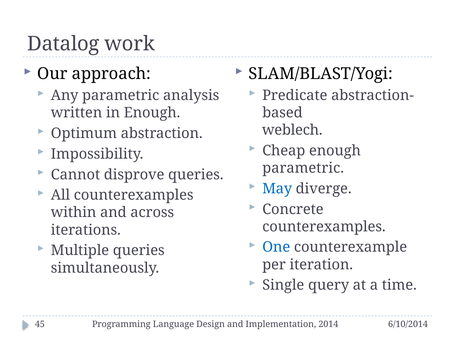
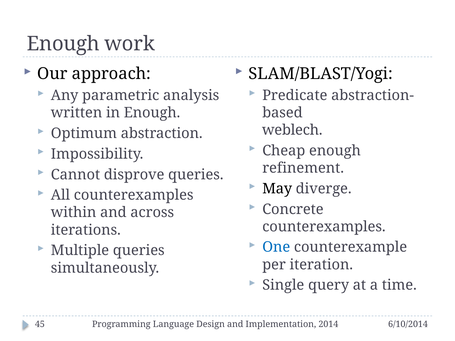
Datalog at (63, 44): Datalog -> Enough
parametric at (303, 168): parametric -> refinement
May colour: blue -> black
